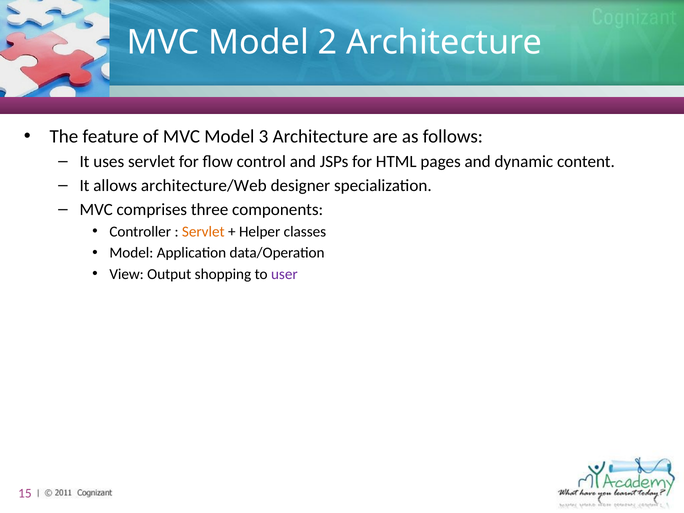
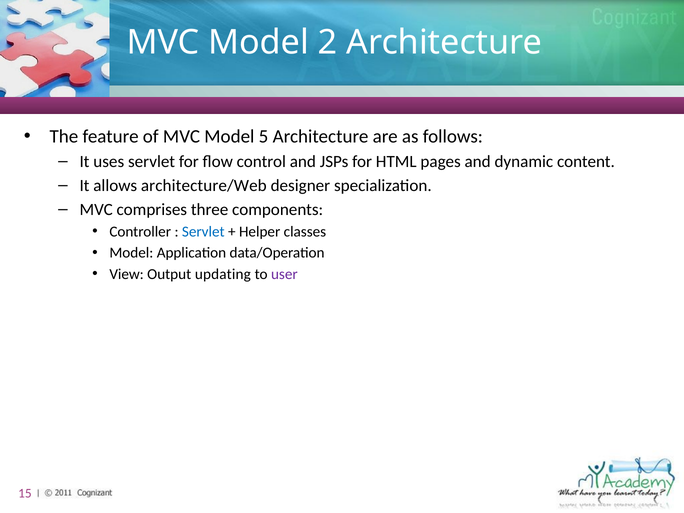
3: 3 -> 5
Servlet at (203, 232) colour: orange -> blue
shopping: shopping -> updating
